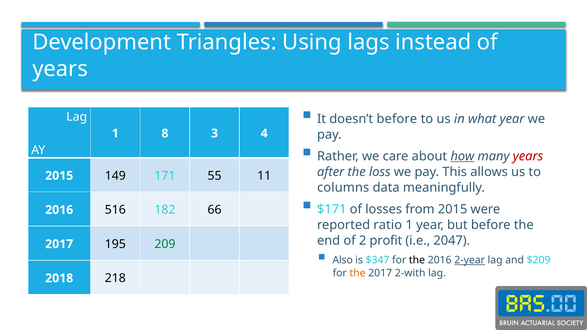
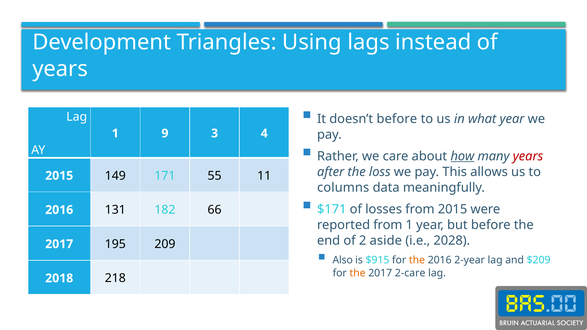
8: 8 -> 9
516: 516 -> 131
reported ratio: ratio -> from
profit: profit -> aside
2047: 2047 -> 2028
209 colour: green -> black
$347: $347 -> $915
the at (417, 260) colour: black -> orange
2-year underline: present -> none
2-with: 2-with -> 2-care
